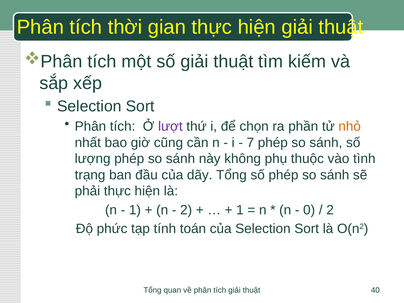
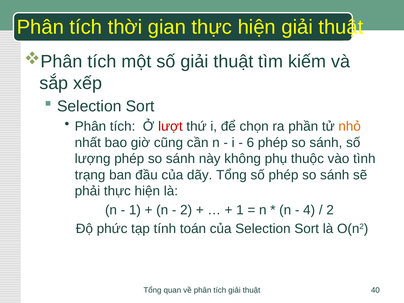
lượt colour: purple -> red
7: 7 -> 6
0: 0 -> 4
